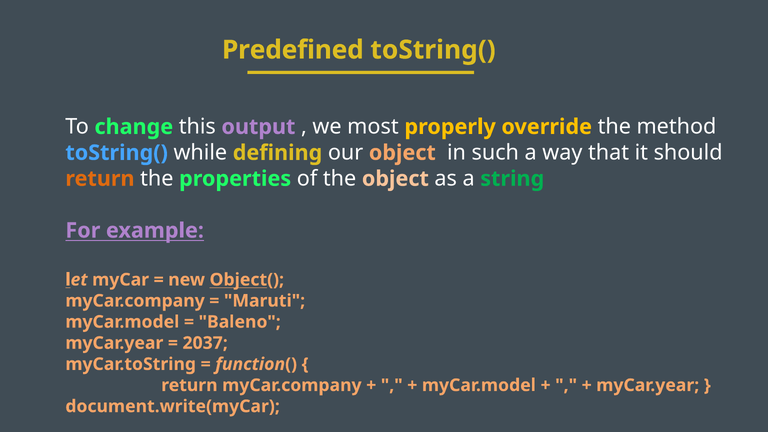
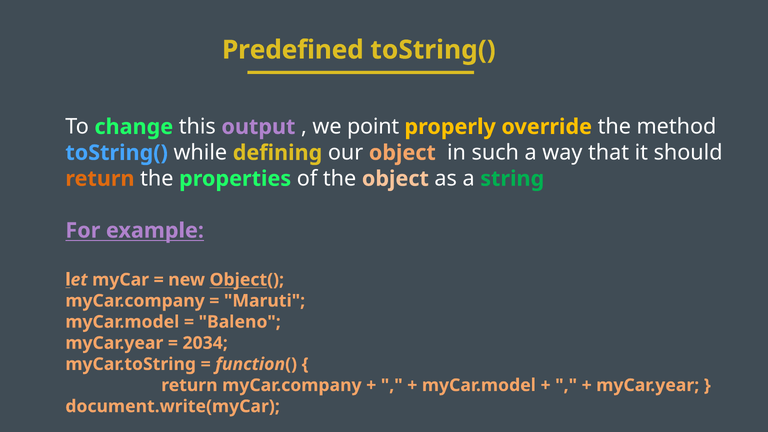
most: most -> point
2037: 2037 -> 2034
